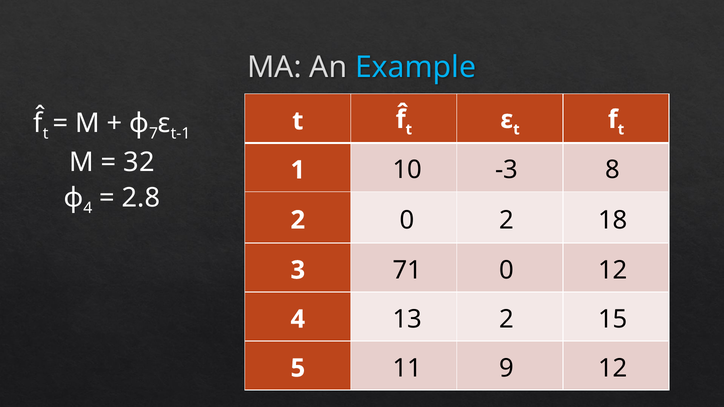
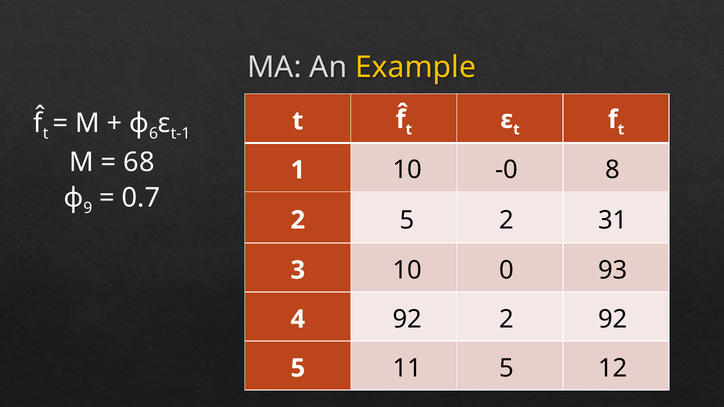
Example colour: light blue -> yellow
7: 7 -> 6
32: 32 -> 68
-3: -3 -> -0
4 at (88, 208): 4 -> 9
2.8: 2.8 -> 0.7
2 0: 0 -> 5
18: 18 -> 31
3 71: 71 -> 10
0 12: 12 -> 93
4 13: 13 -> 92
2 15: 15 -> 92
11 9: 9 -> 5
